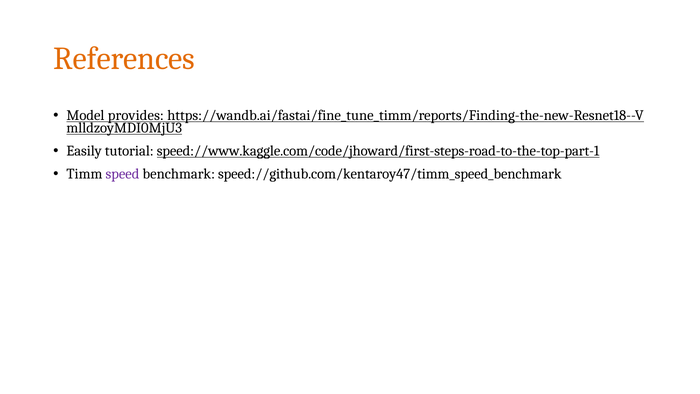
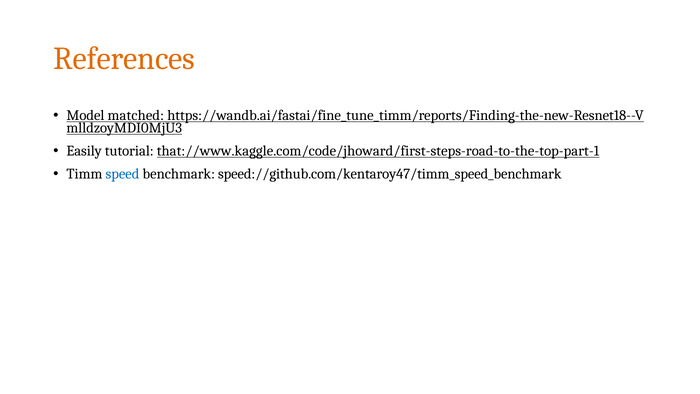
provides: provides -> matched
speed://www.kaggle.com/code/jhoward/first-steps-road-to-the-top-part-1: speed://www.kaggle.com/code/jhoward/first-steps-road-to-the-top-part-1 -> that://www.kaggle.com/code/jhoward/first-steps-road-to-the-top-part-1
speed colour: purple -> blue
